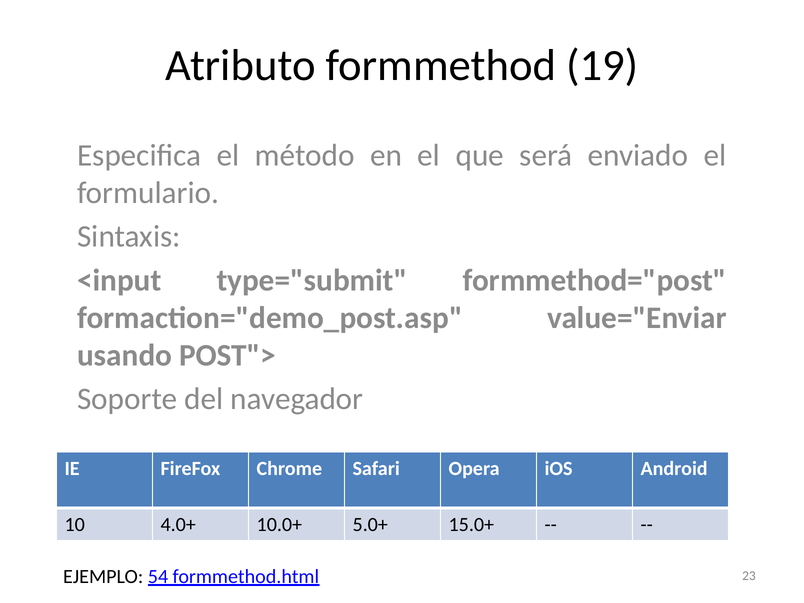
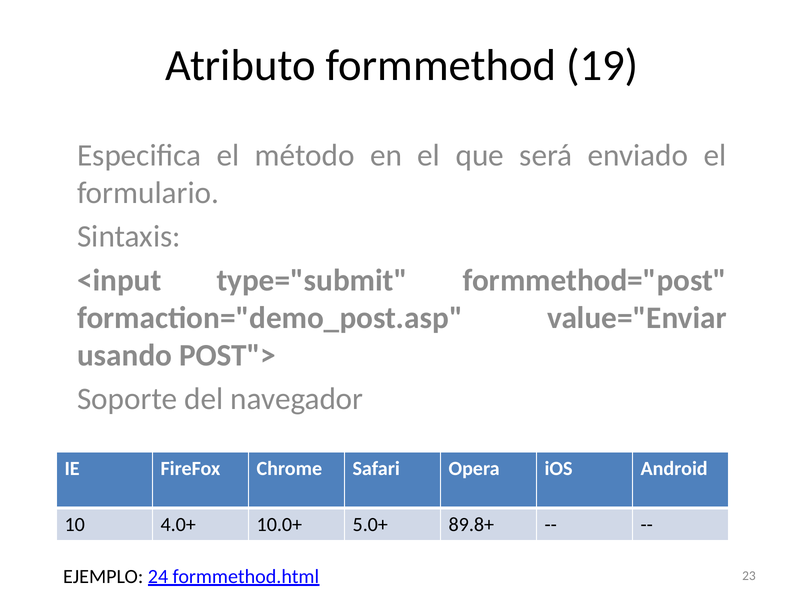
15.0+: 15.0+ -> 89.8+
54: 54 -> 24
